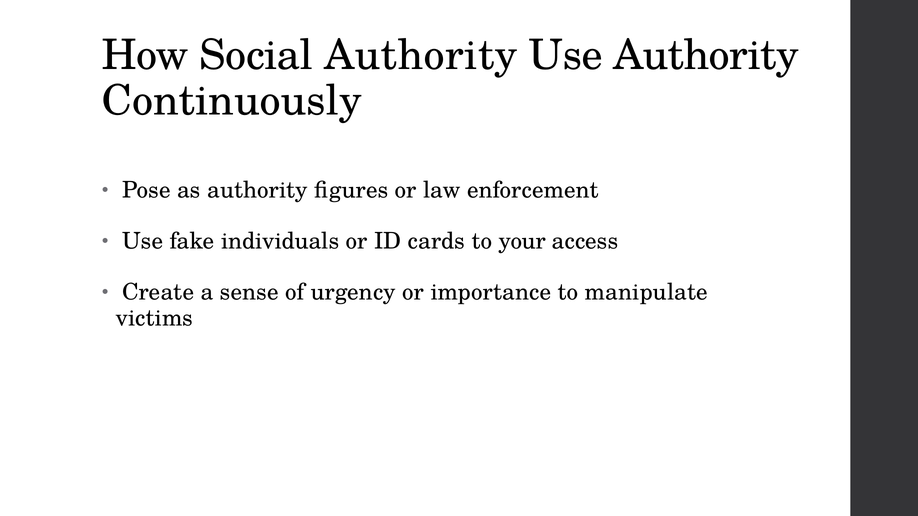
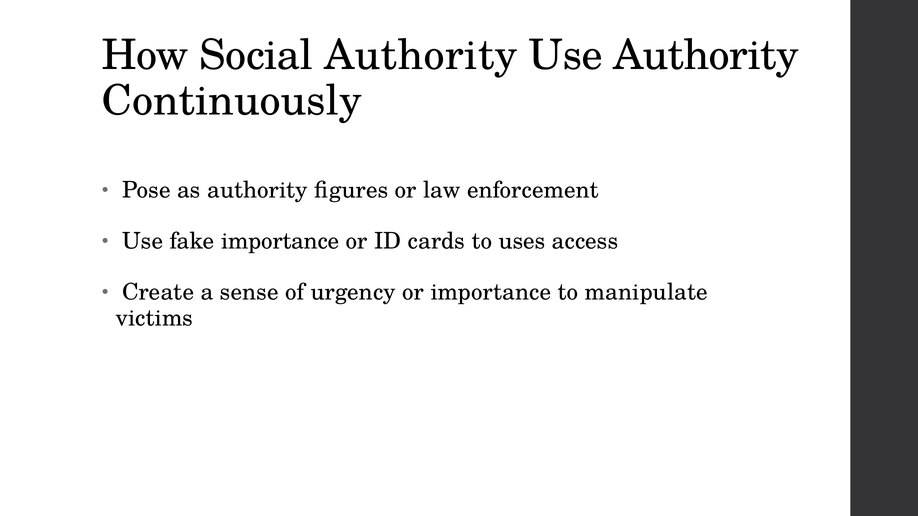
fake individuals: individuals -> importance
your: your -> uses
